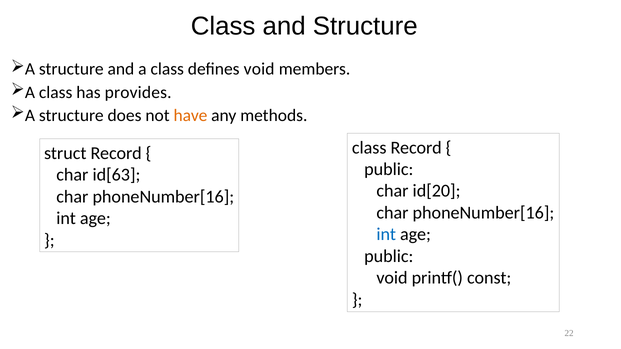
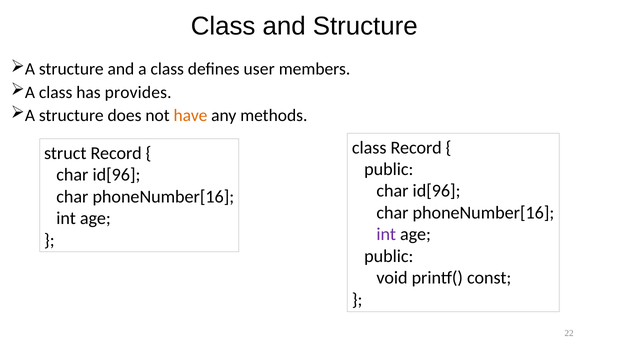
defines void: void -> user
id[63 at (116, 175): id[63 -> id[96
id[20 at (437, 191): id[20 -> id[96
int at (386, 235) colour: blue -> purple
